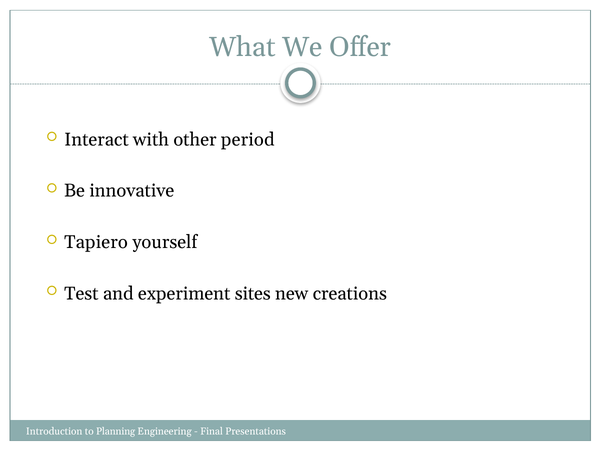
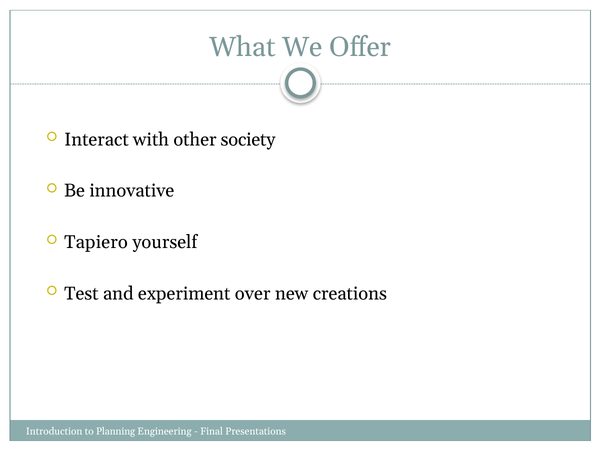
period: period -> society
sites: sites -> over
